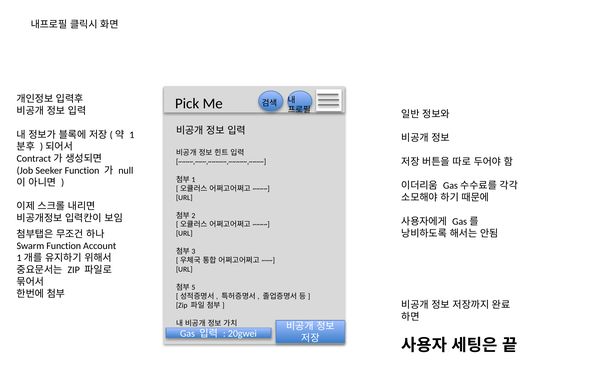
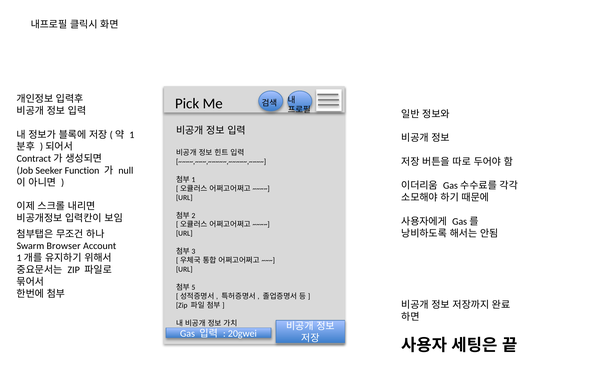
Swarm Function: Function -> Browser
